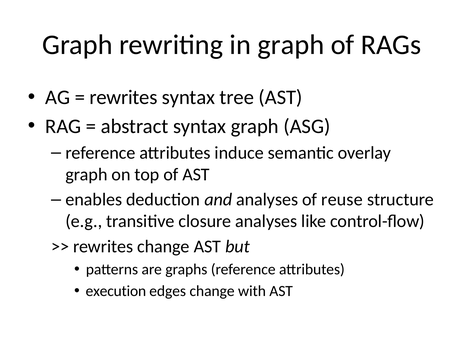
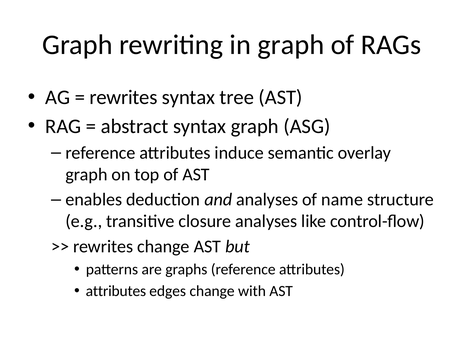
reuse: reuse -> name
execution at (116, 291): execution -> attributes
